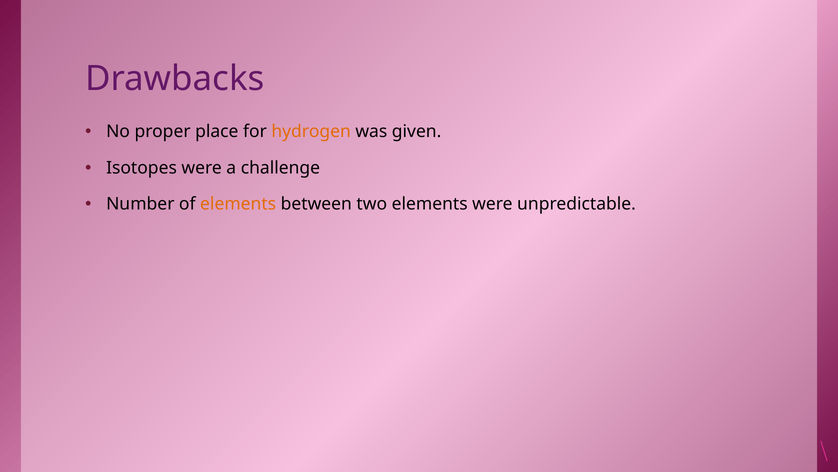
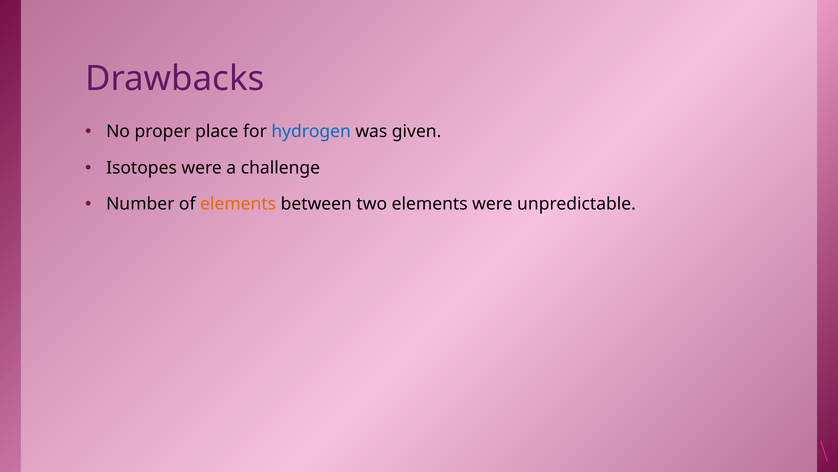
hydrogen colour: orange -> blue
